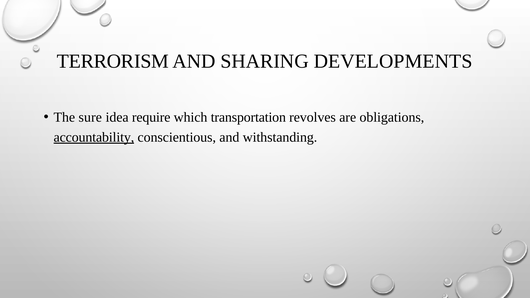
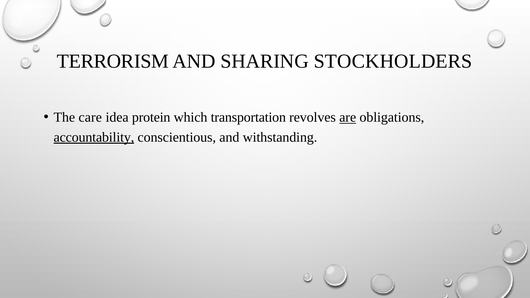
DEVELOPMENTS: DEVELOPMENTS -> STOCKHOLDERS
sure: sure -> care
require: require -> protein
are underline: none -> present
